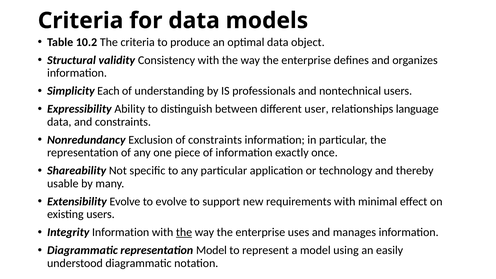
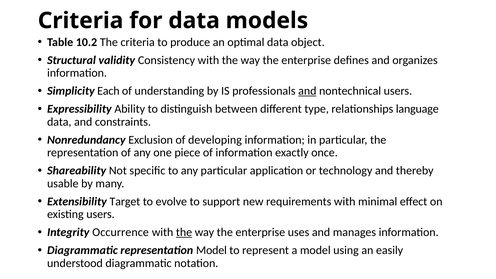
and at (307, 91) underline: none -> present
user: user -> type
of constraints: constraints -> developing
Extensibility Evolve: Evolve -> Target
Integrity Information: Information -> Occurrence
